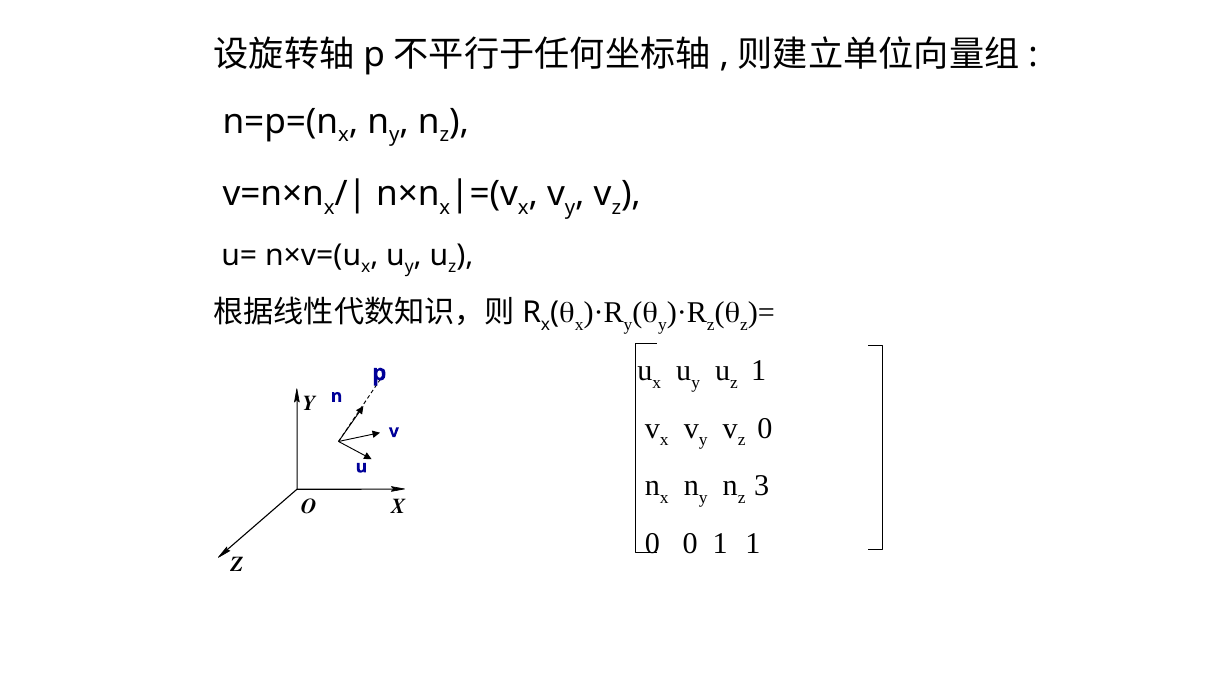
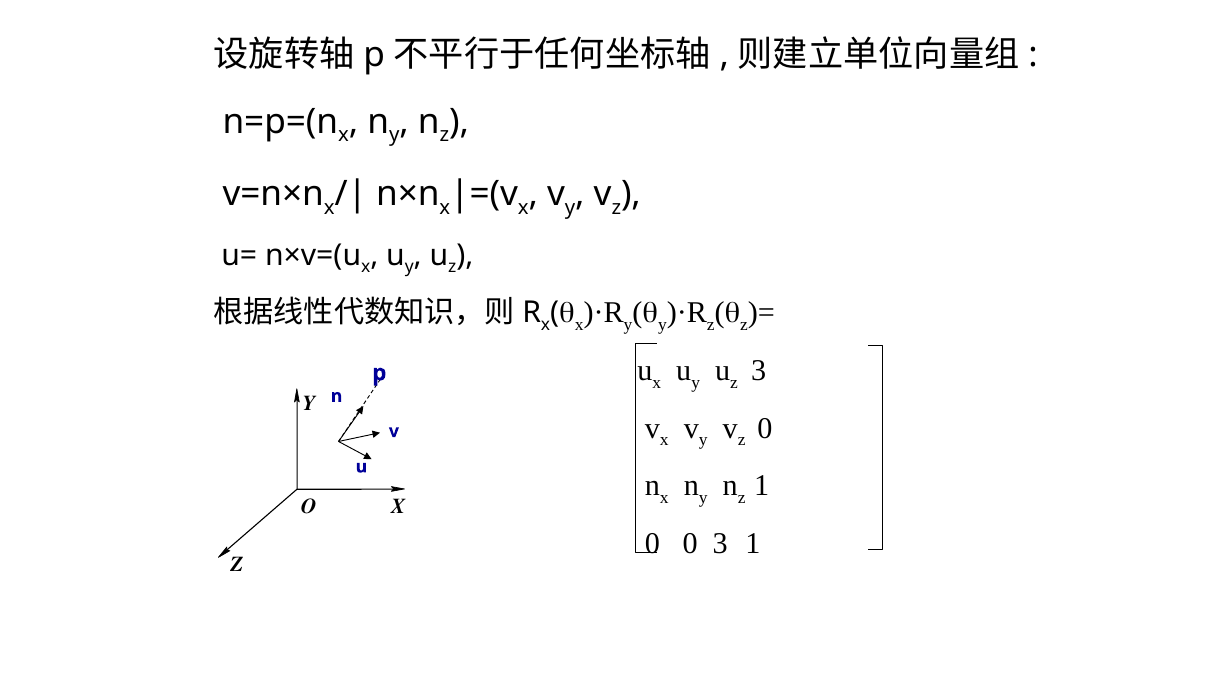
z 1: 1 -> 3
z 3: 3 -> 1
0 1: 1 -> 3
